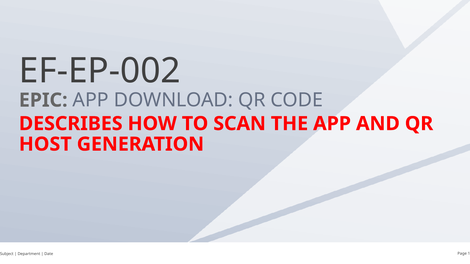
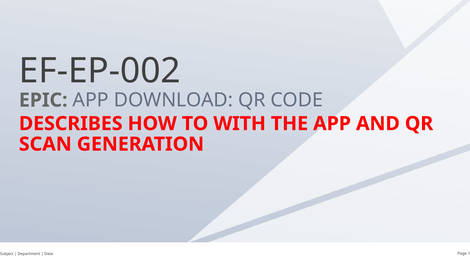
SCAN: SCAN -> WITH
HOST: HOST -> SCAN
